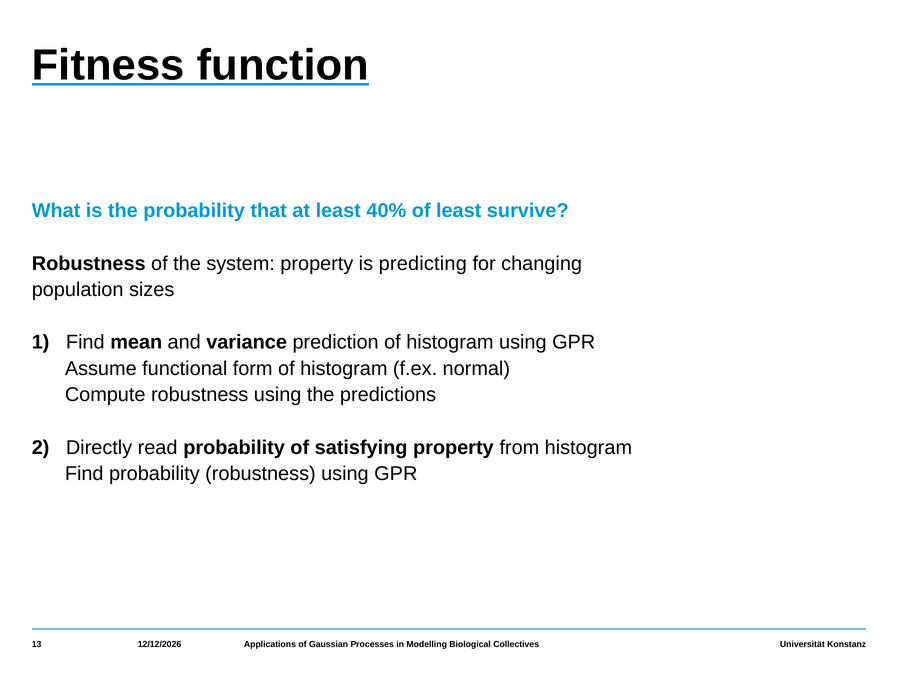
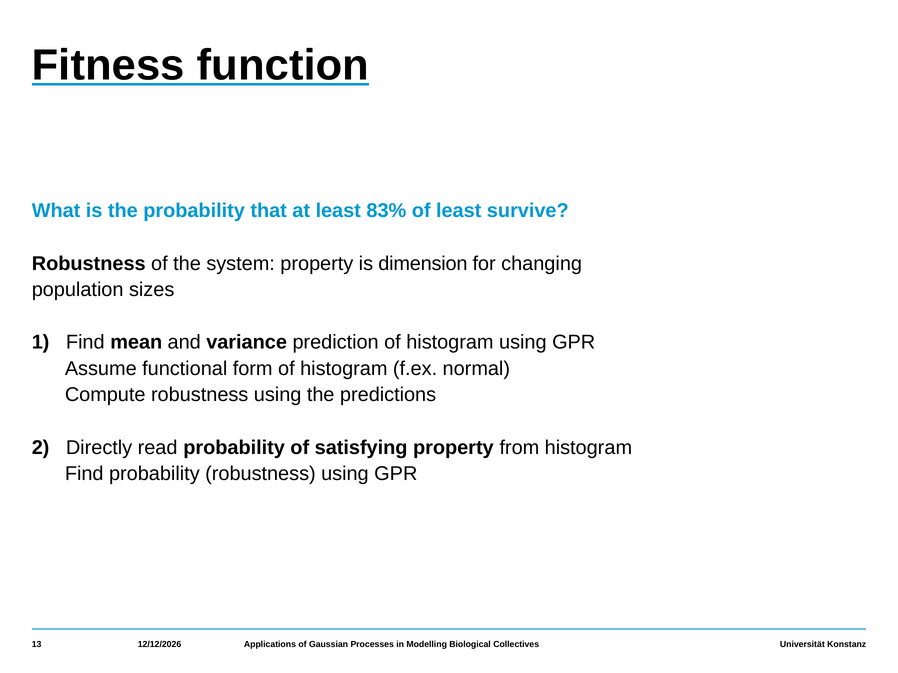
40%: 40% -> 83%
predicting: predicting -> dimension
